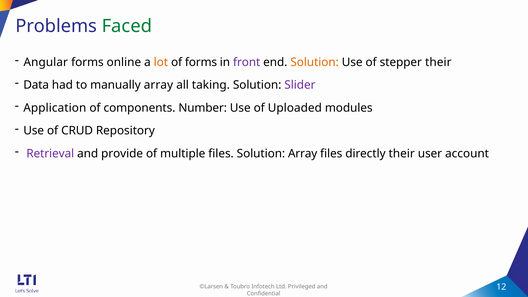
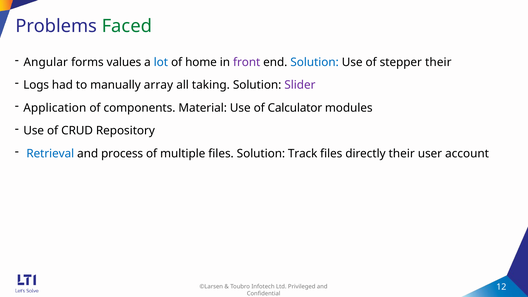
online: online -> values
lot colour: orange -> blue
of forms: forms -> home
Solution at (315, 62) colour: orange -> blue
Data: Data -> Logs
Number: Number -> Material
Uploaded: Uploaded -> Calculator
Retrieval colour: purple -> blue
provide: provide -> process
Solution Array: Array -> Track
